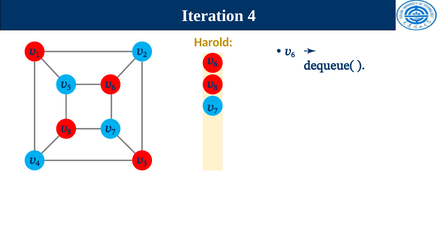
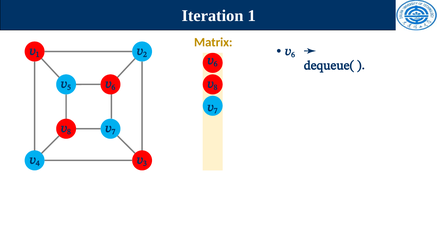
Iteration 4: 4 -> 1
Harold: Harold -> Matrix
